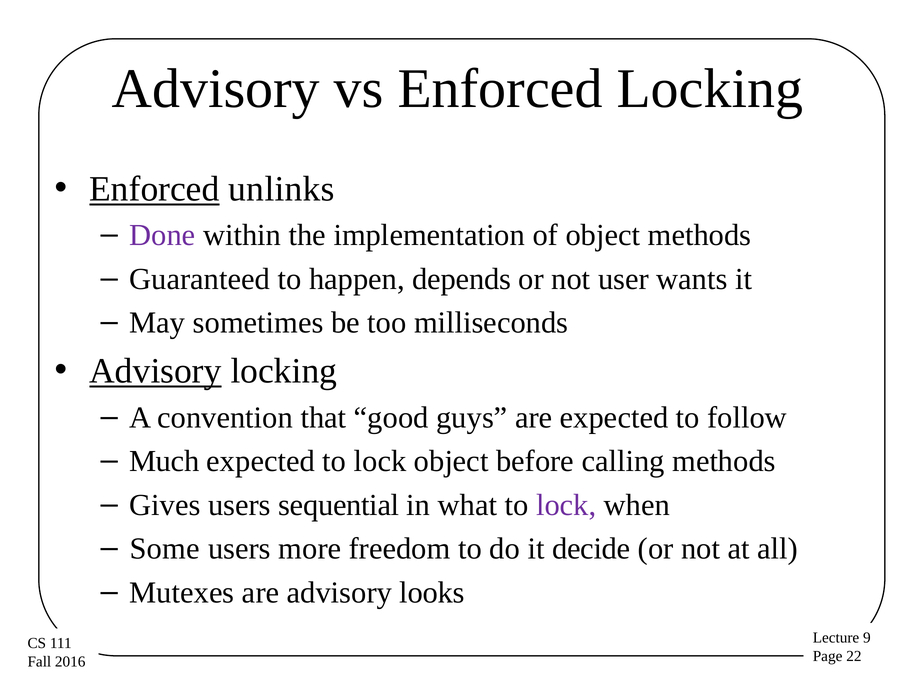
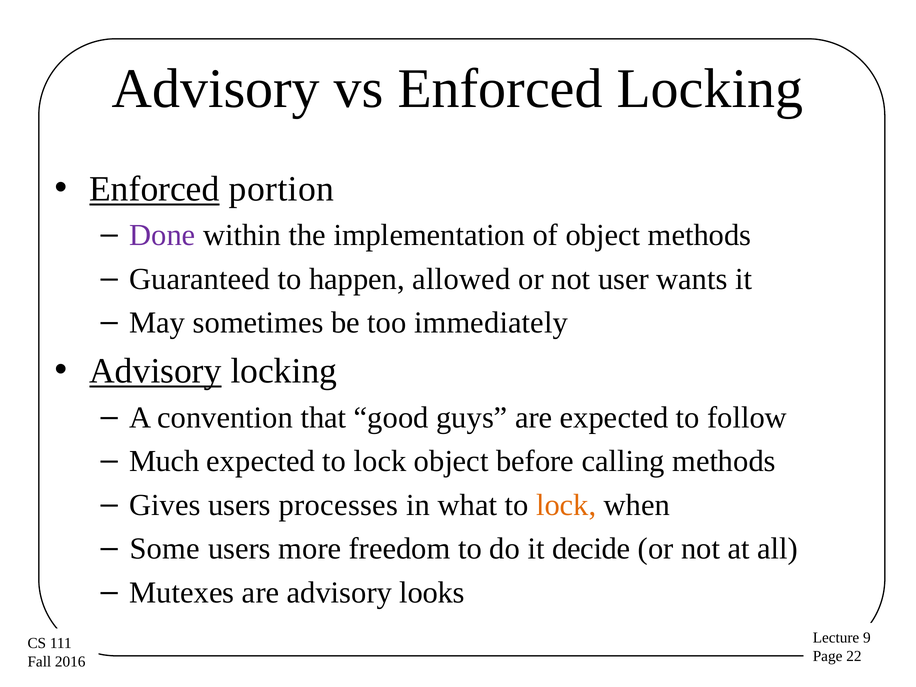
unlinks: unlinks -> portion
depends: depends -> allowed
milliseconds: milliseconds -> immediately
sequential: sequential -> processes
lock at (566, 505) colour: purple -> orange
